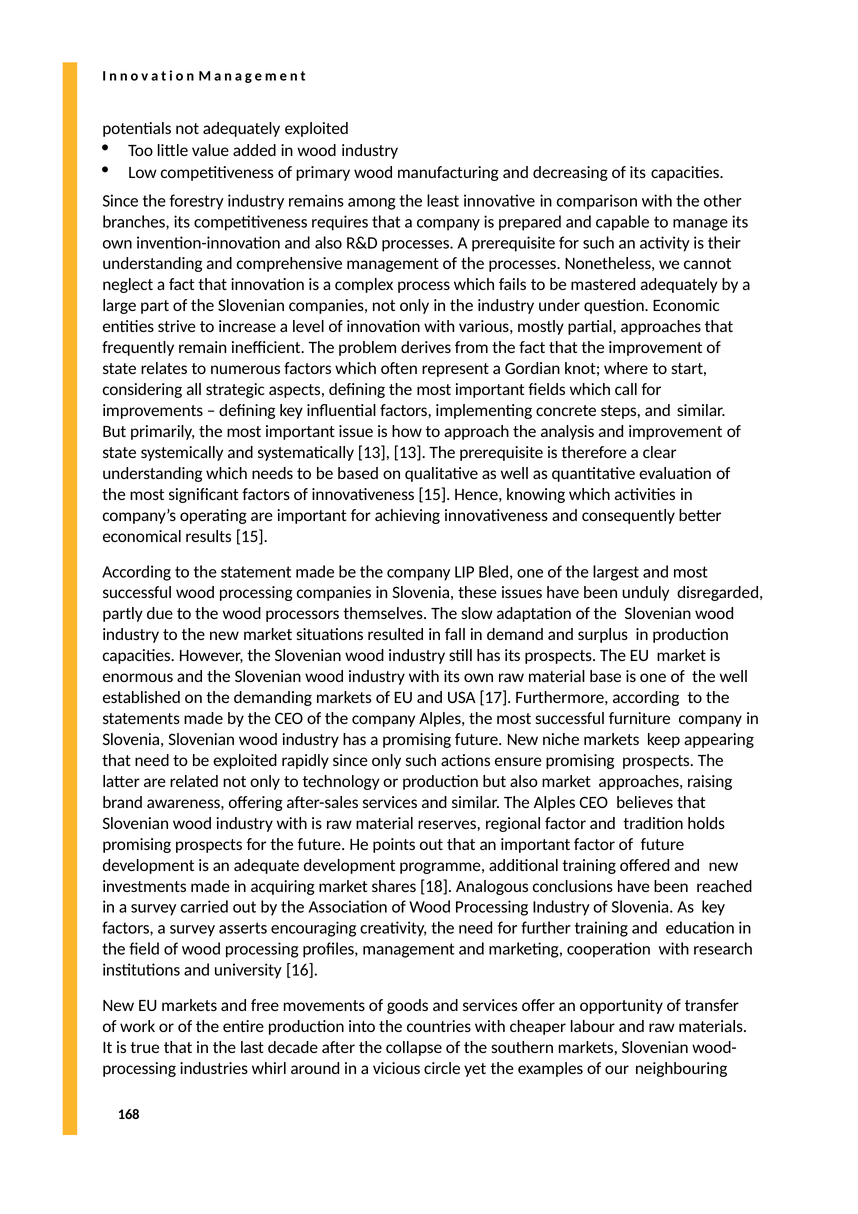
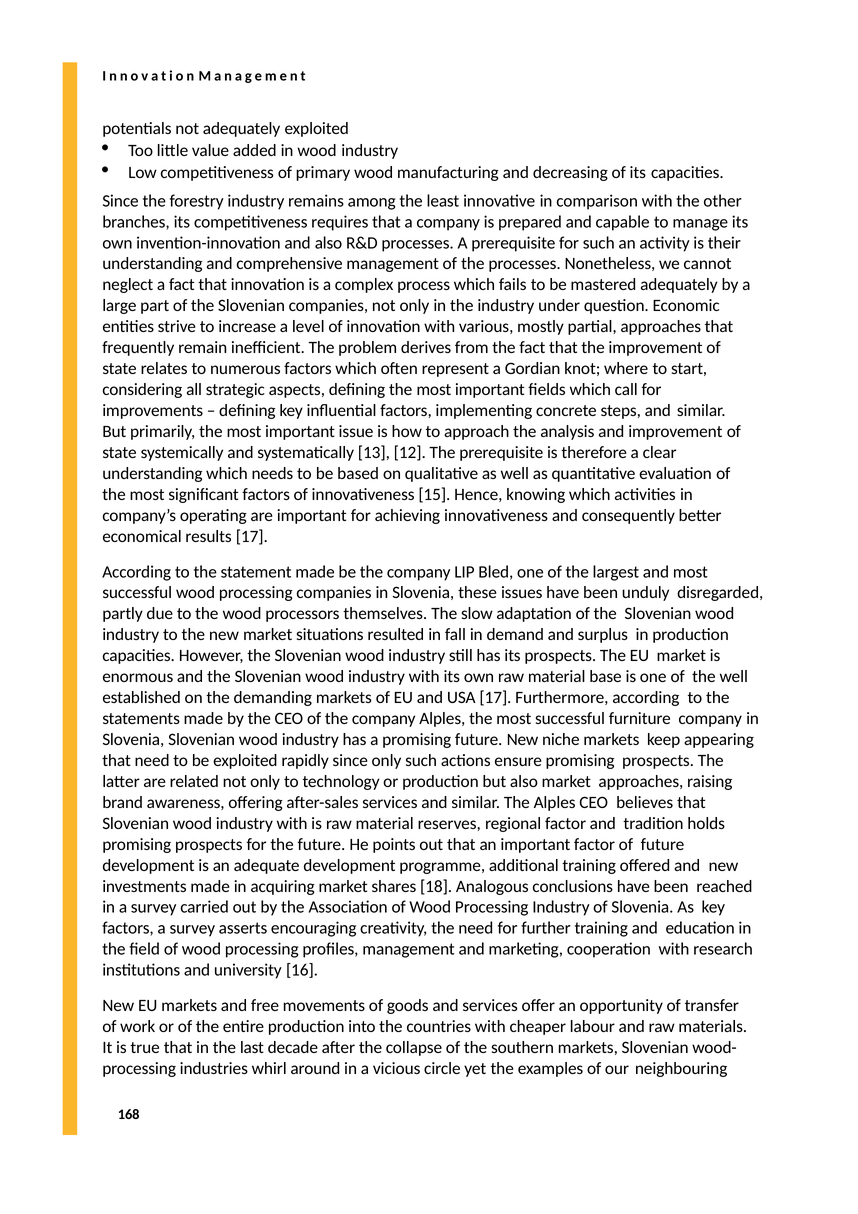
13 13: 13 -> 12
results 15: 15 -> 17
